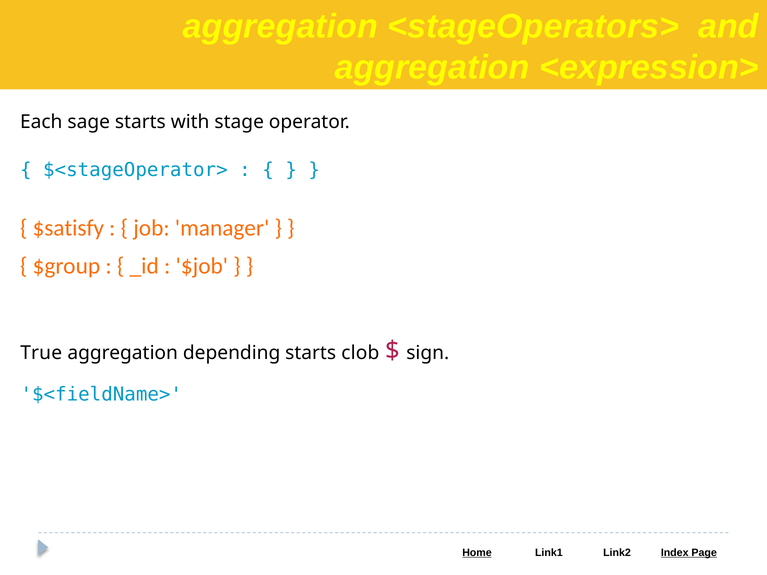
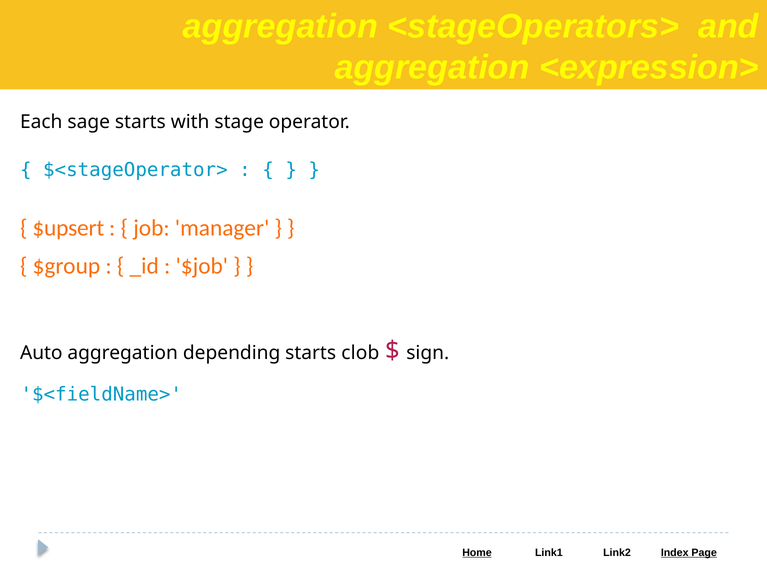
$satisfy: $satisfy -> $upsert
True: True -> Auto
